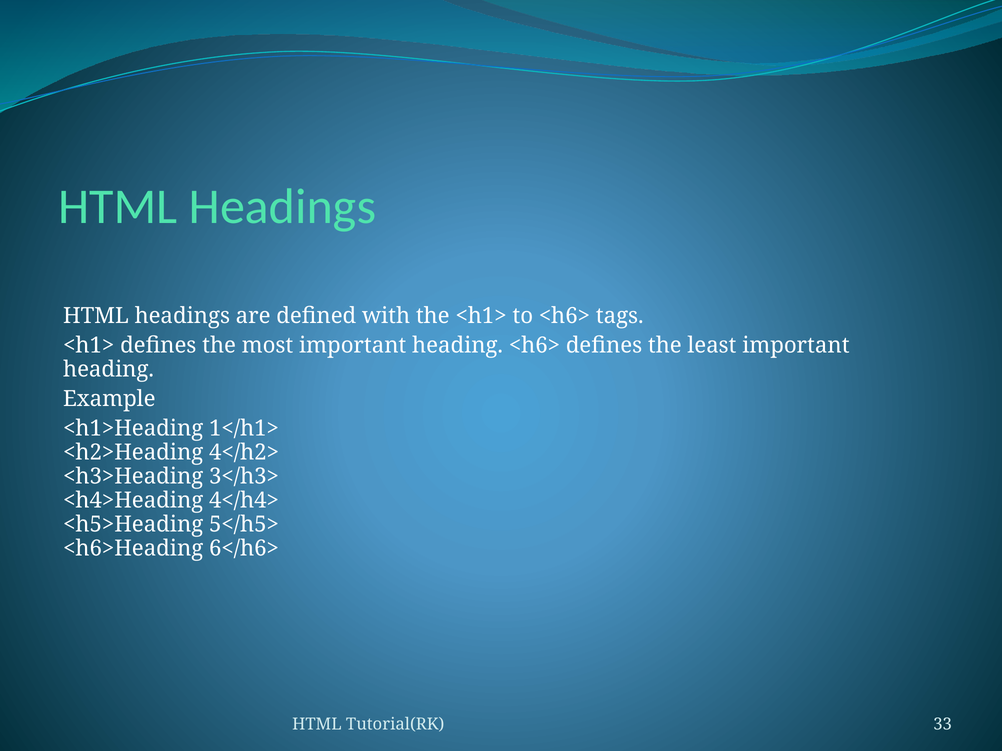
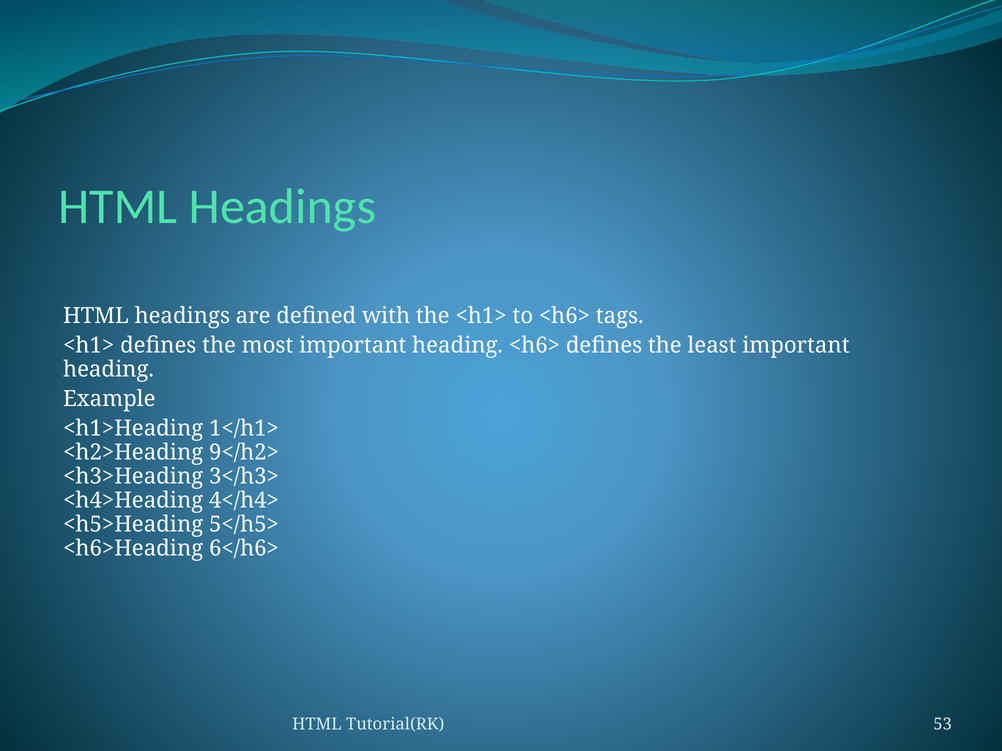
4</h2>: 4</h2> -> 9</h2>
33: 33 -> 53
